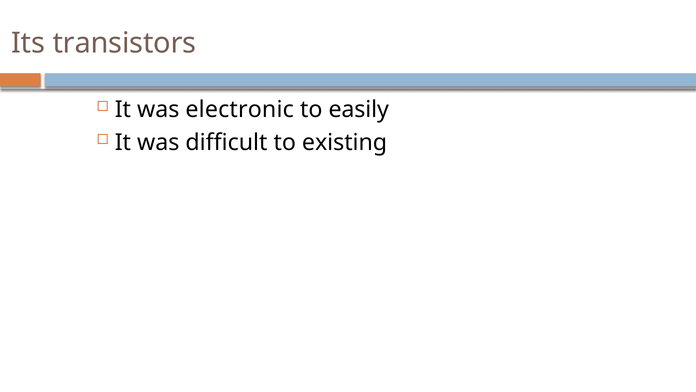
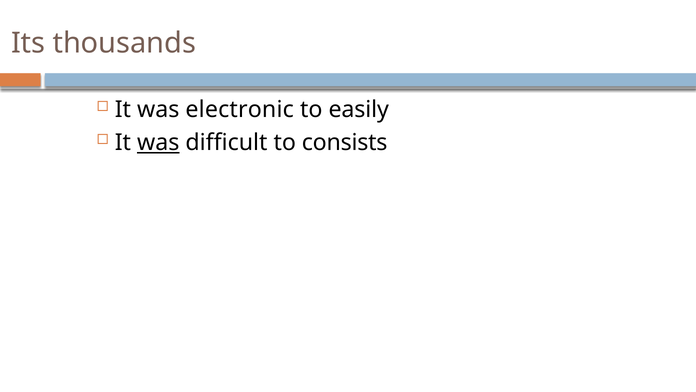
transistors: transistors -> thousands
was at (158, 142) underline: none -> present
existing: existing -> consists
